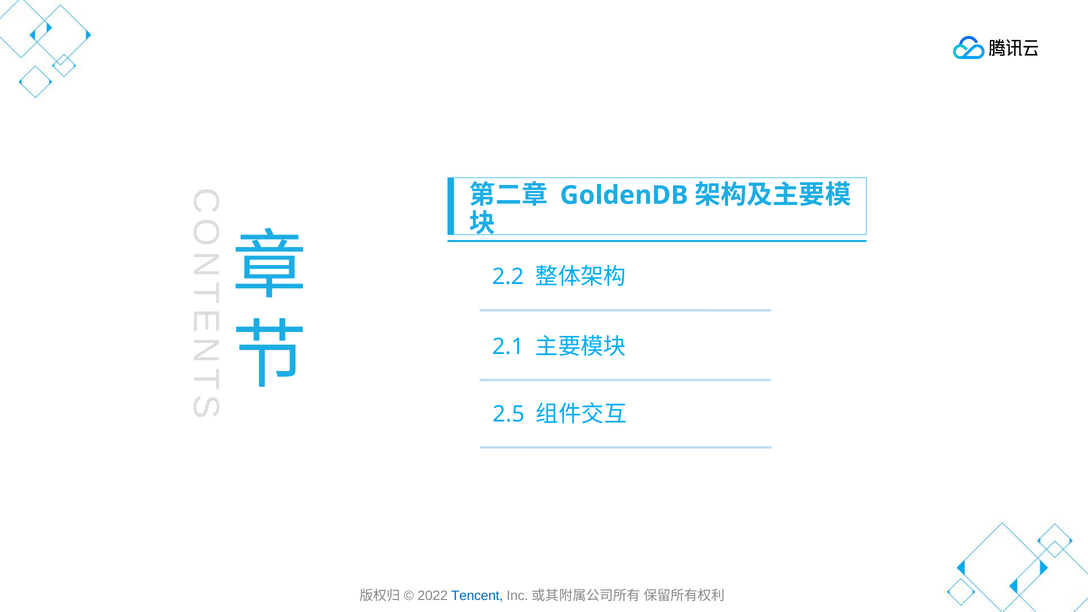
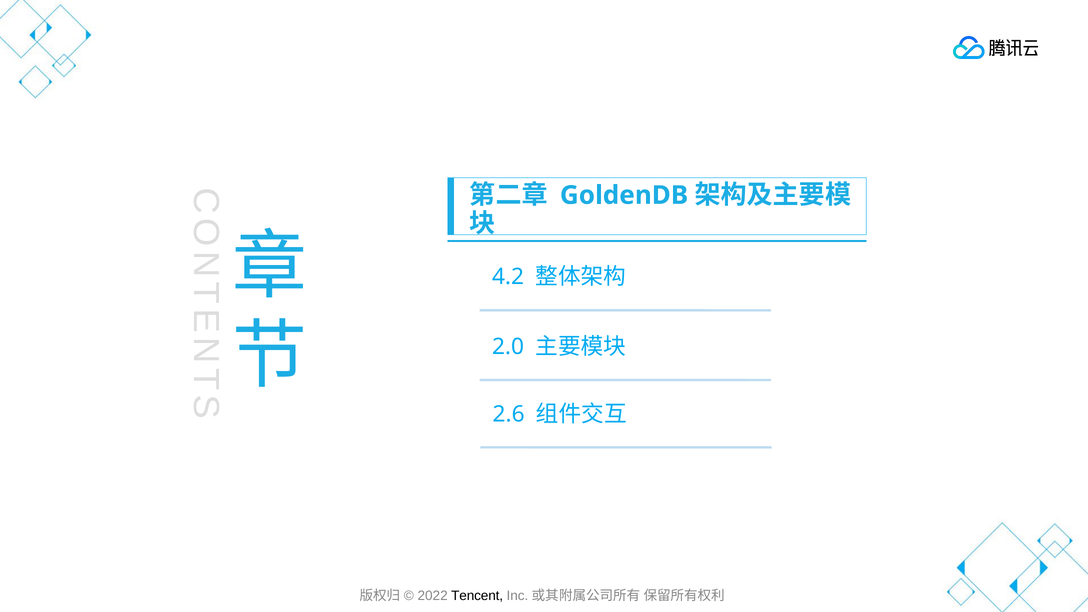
2.2: 2.2 -> 4.2
2.1: 2.1 -> 2.0
2.5: 2.5 -> 2.6
Tencent colour: blue -> black
